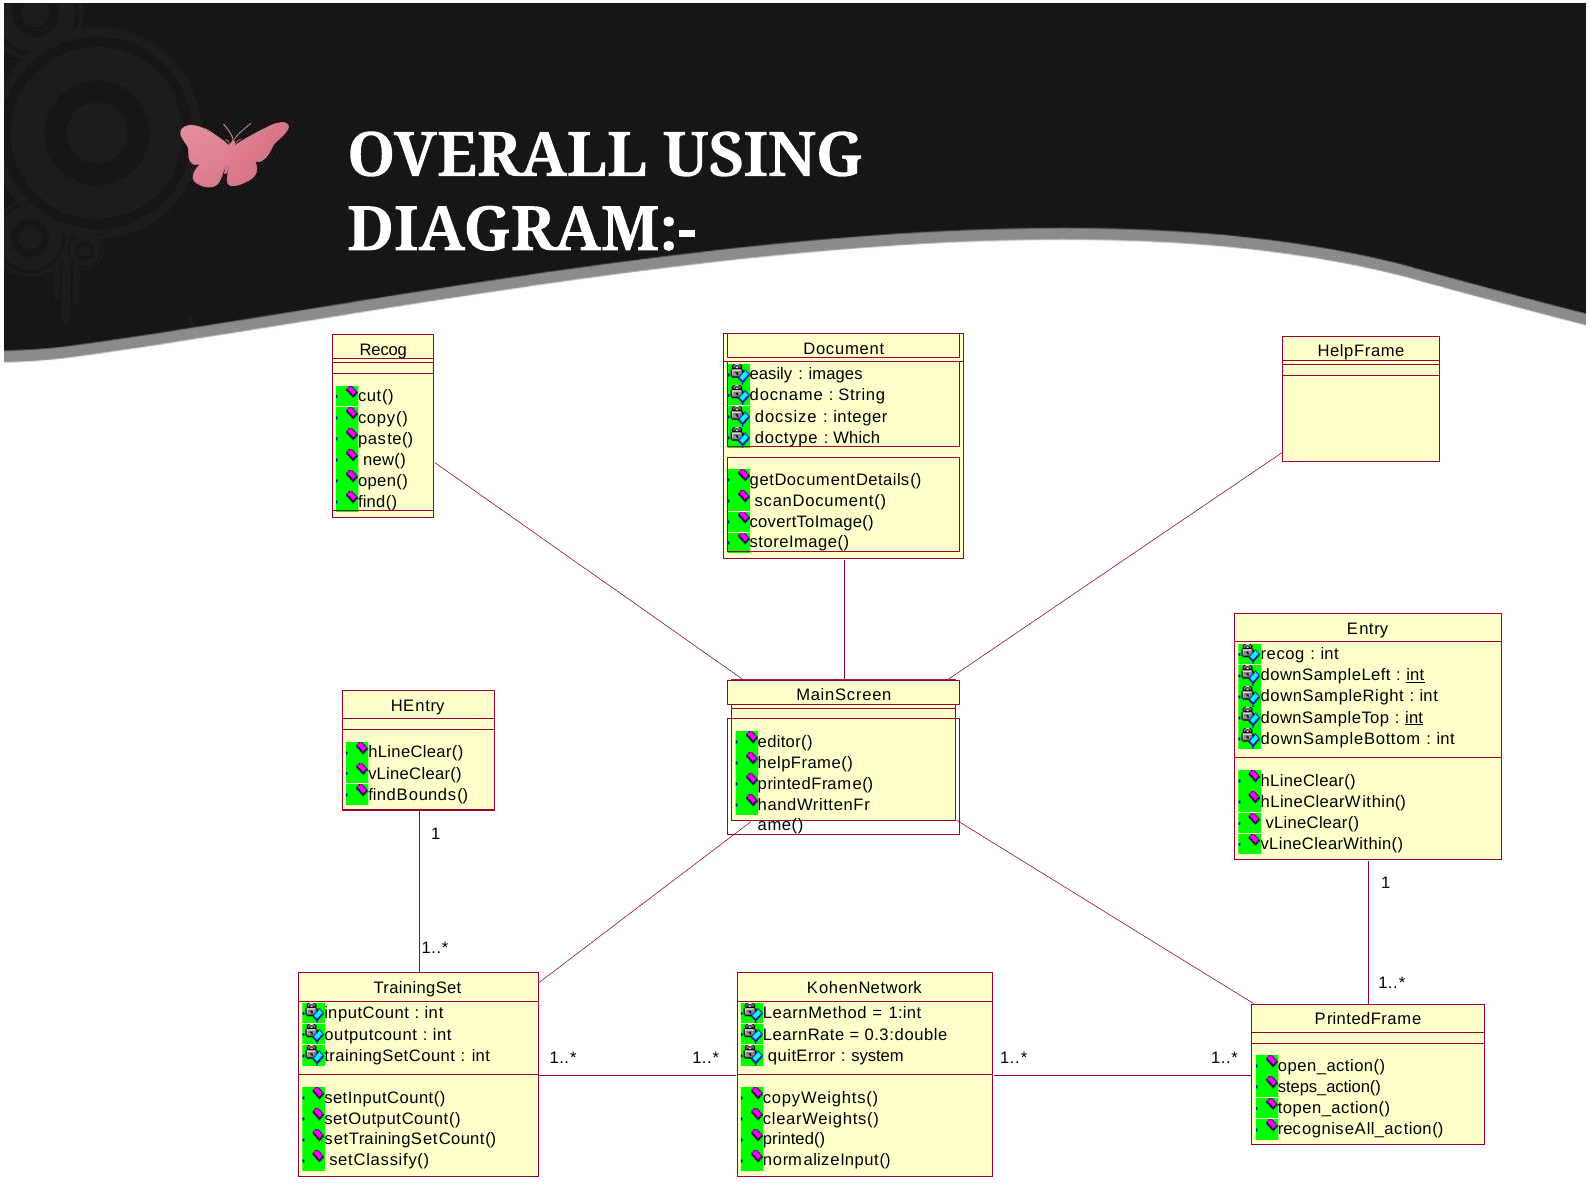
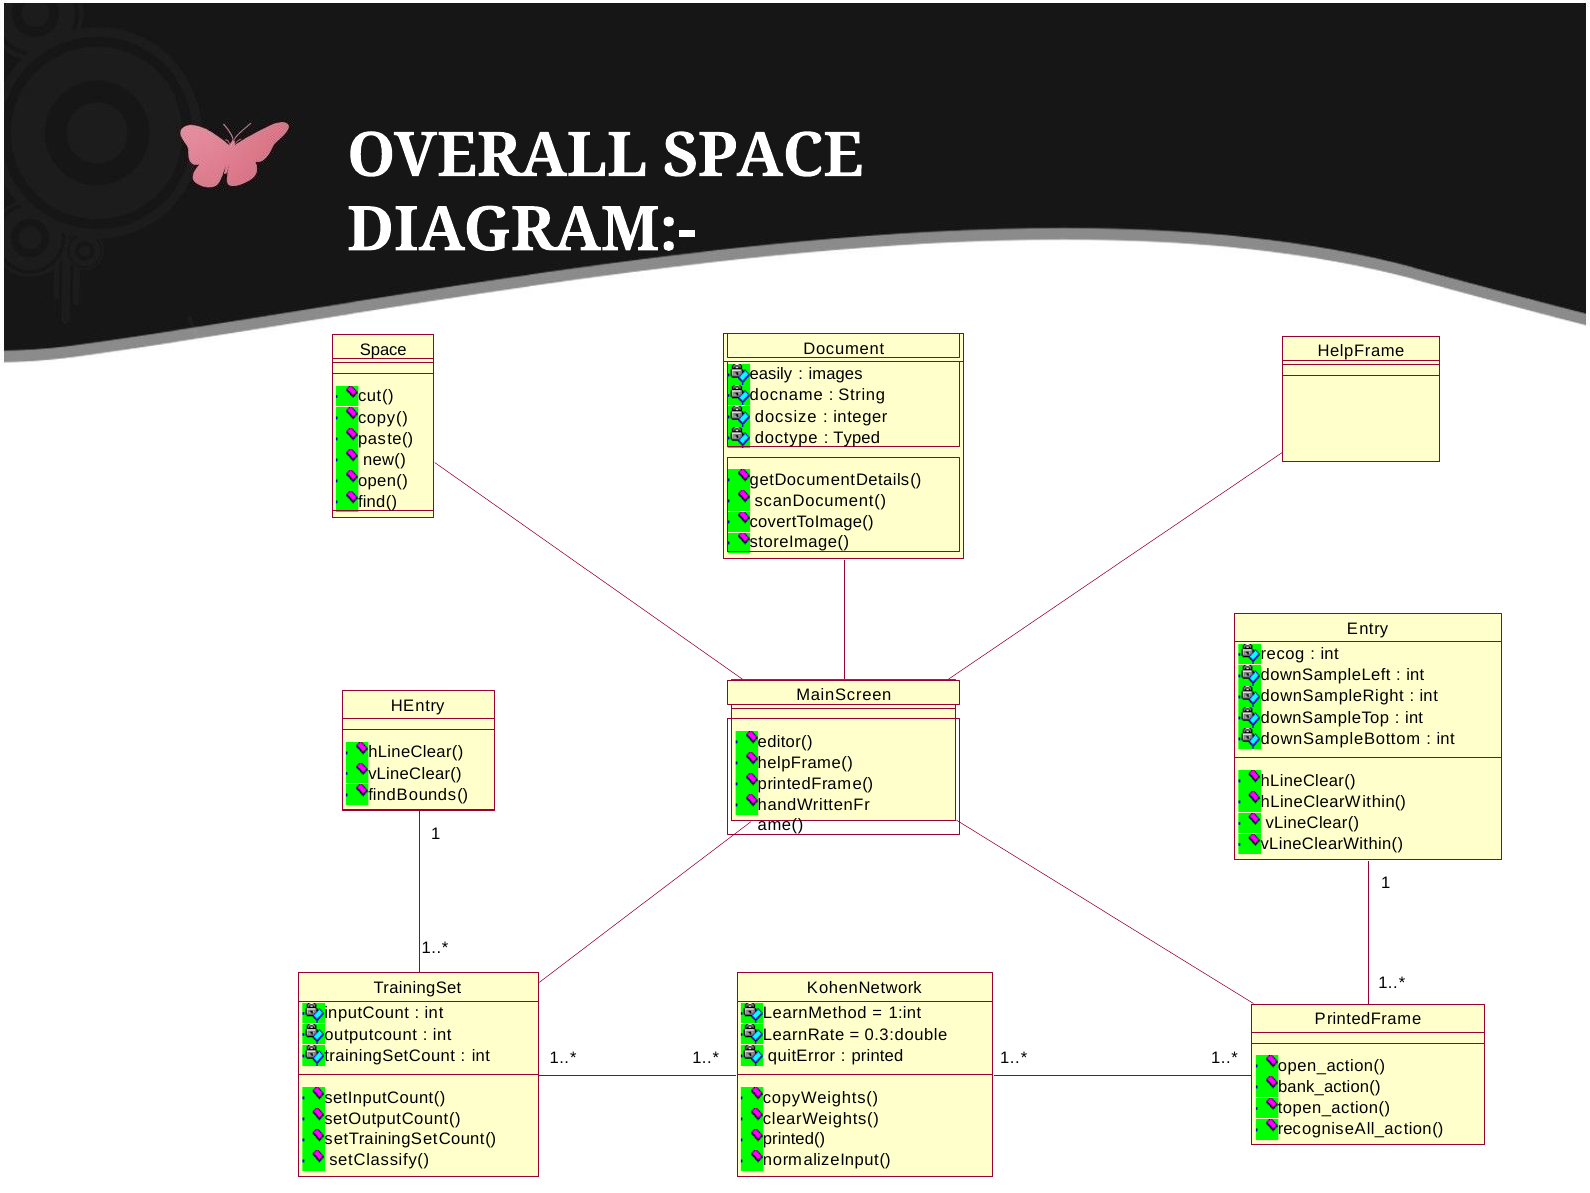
OVERALL USING: USING -> SPACE
Recog at (383, 349): Recog -> Space
Which: Which -> Typed
int at (1415, 675) underline: present -> none
int at (1414, 717) underline: present -> none
system: system -> printed
steps_action(: steps_action( -> bank_action(
